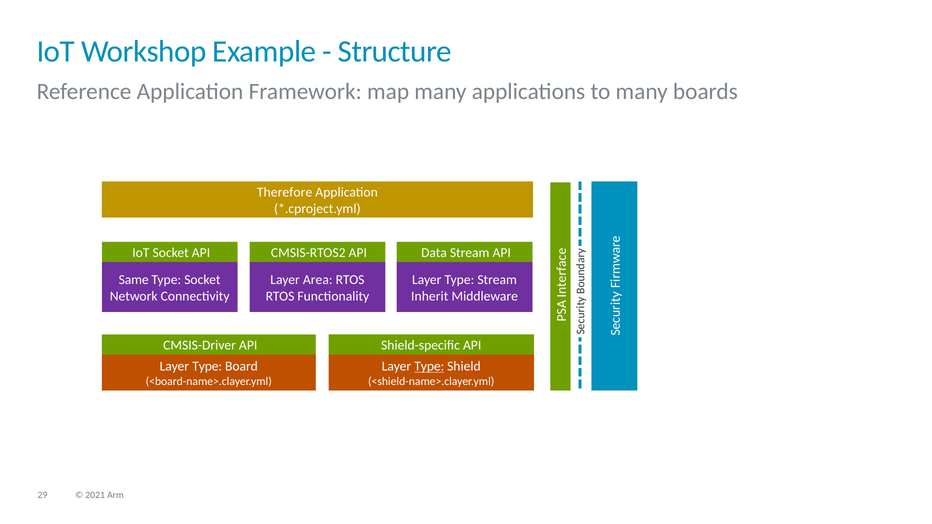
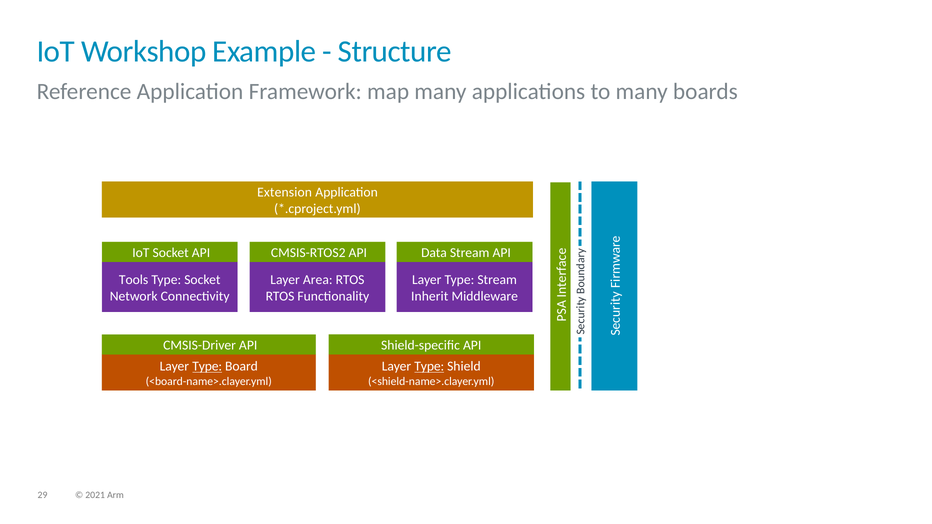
Therefore: Therefore -> Extension
Same: Same -> Tools
Type at (207, 367) underline: none -> present
